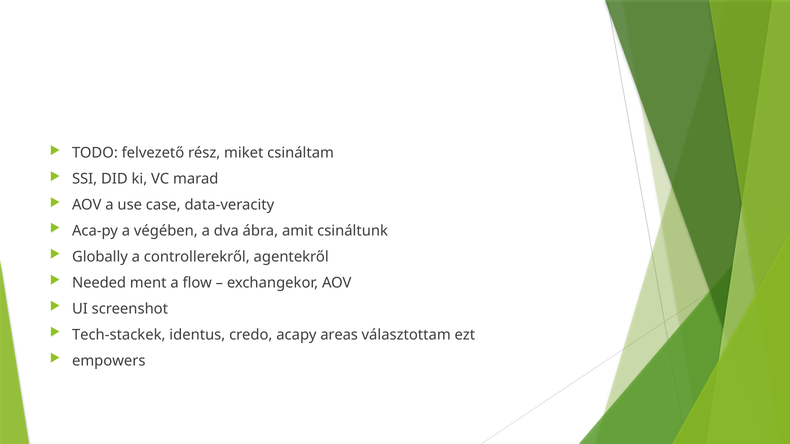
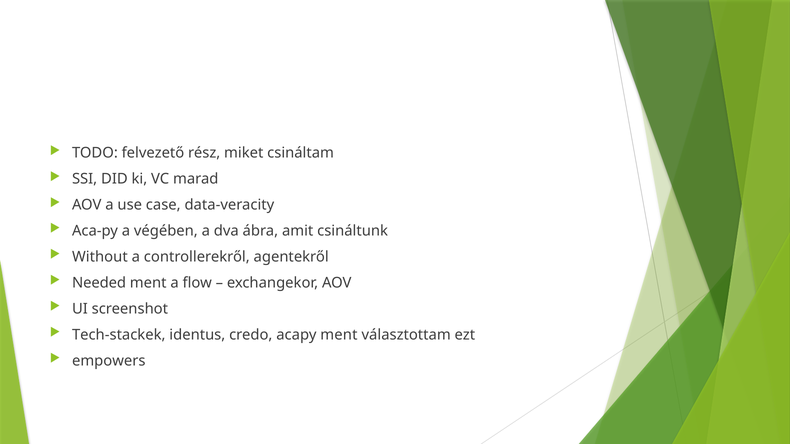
Globally: Globally -> Without
acapy areas: areas -> ment
